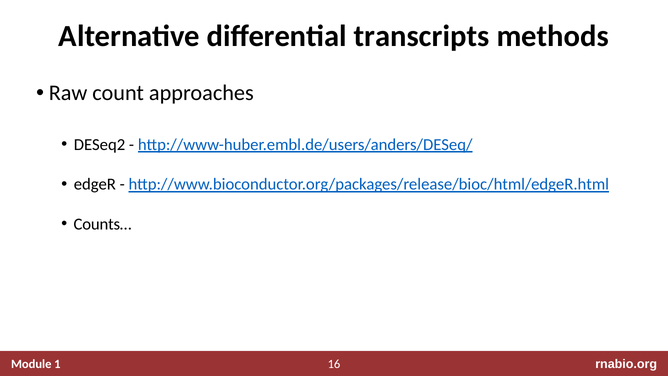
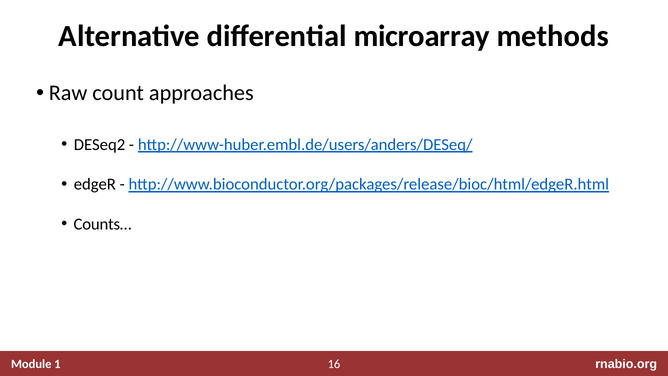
transcripts: transcripts -> microarray
